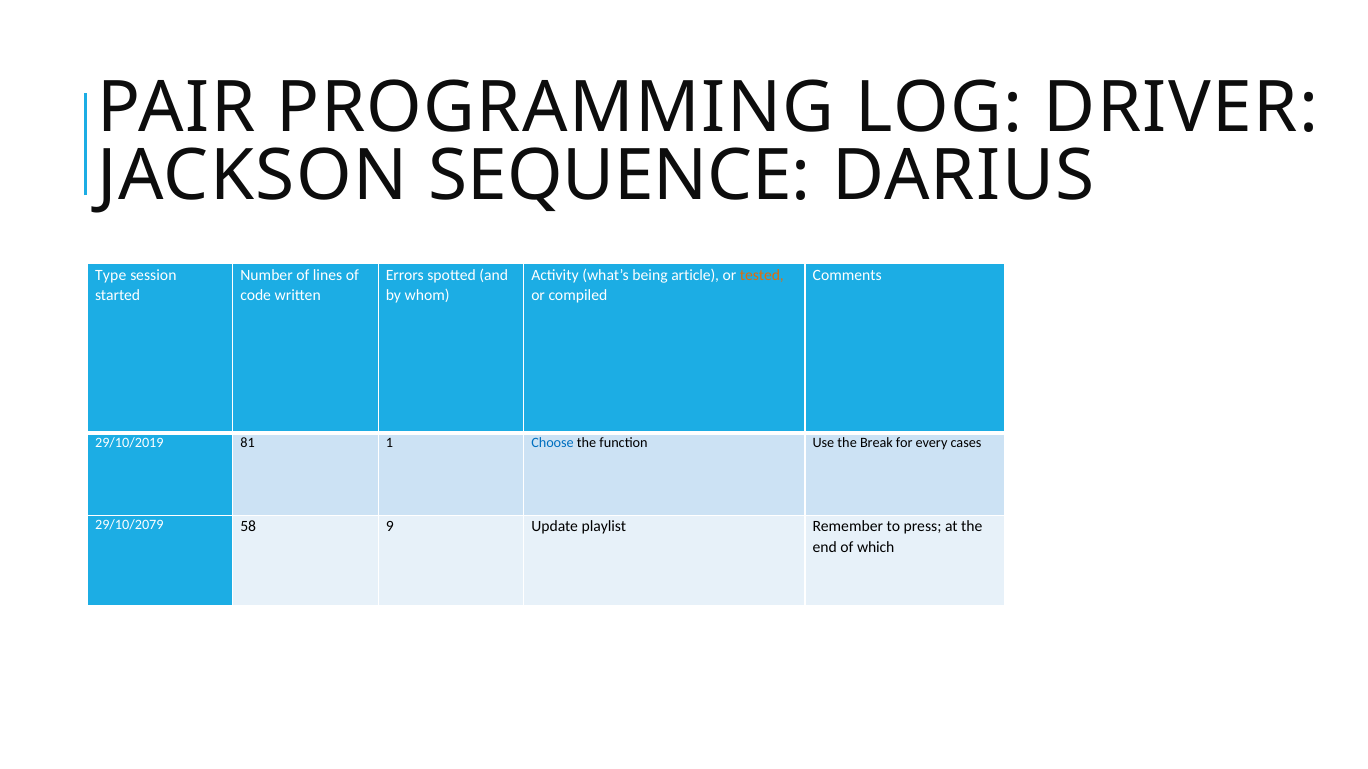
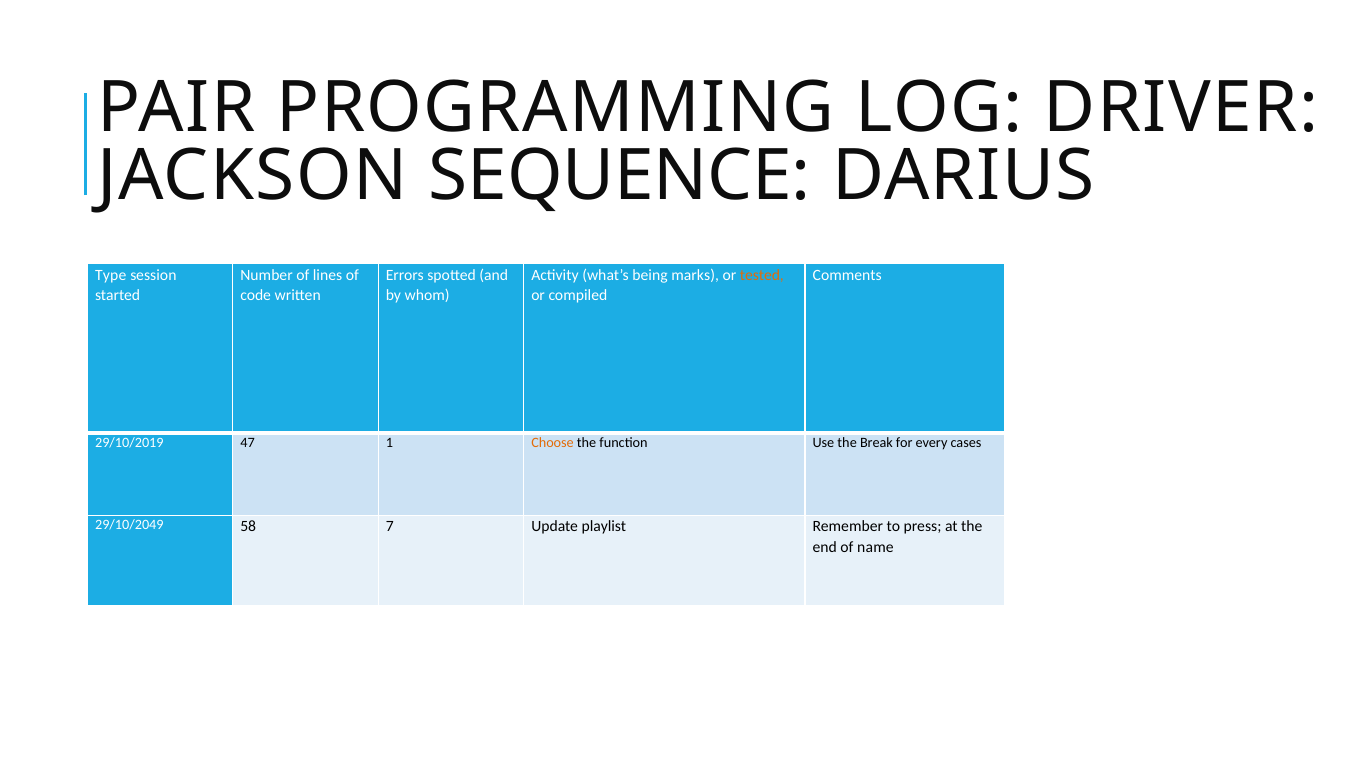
article: article -> marks
81: 81 -> 47
Choose colour: blue -> orange
29/10/2079: 29/10/2079 -> 29/10/2049
9: 9 -> 7
which: which -> name
